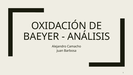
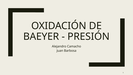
ANÁLISIS: ANÁLISIS -> PRESIÓN
